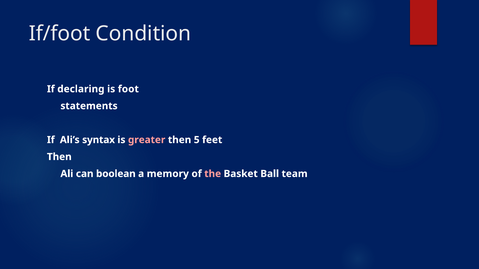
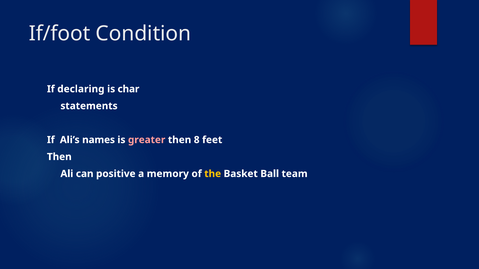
foot: foot -> char
syntax: syntax -> names
5: 5 -> 8
boolean: boolean -> positive
the colour: pink -> yellow
